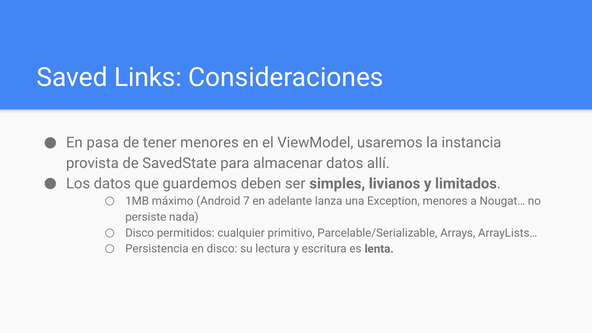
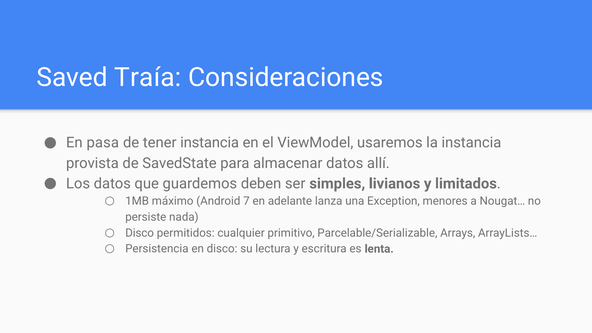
Links: Links -> Traía
tener menores: menores -> instancia
